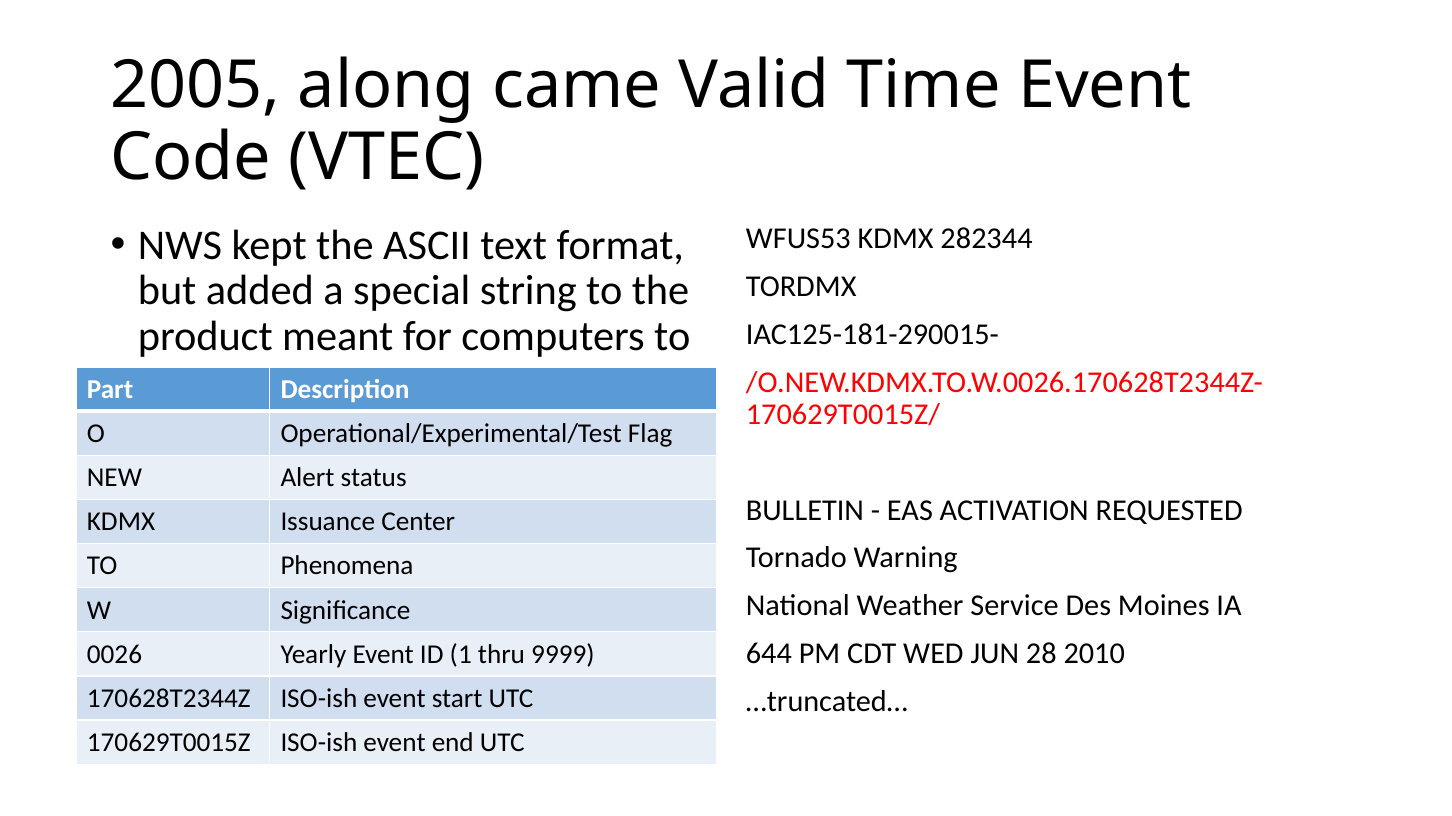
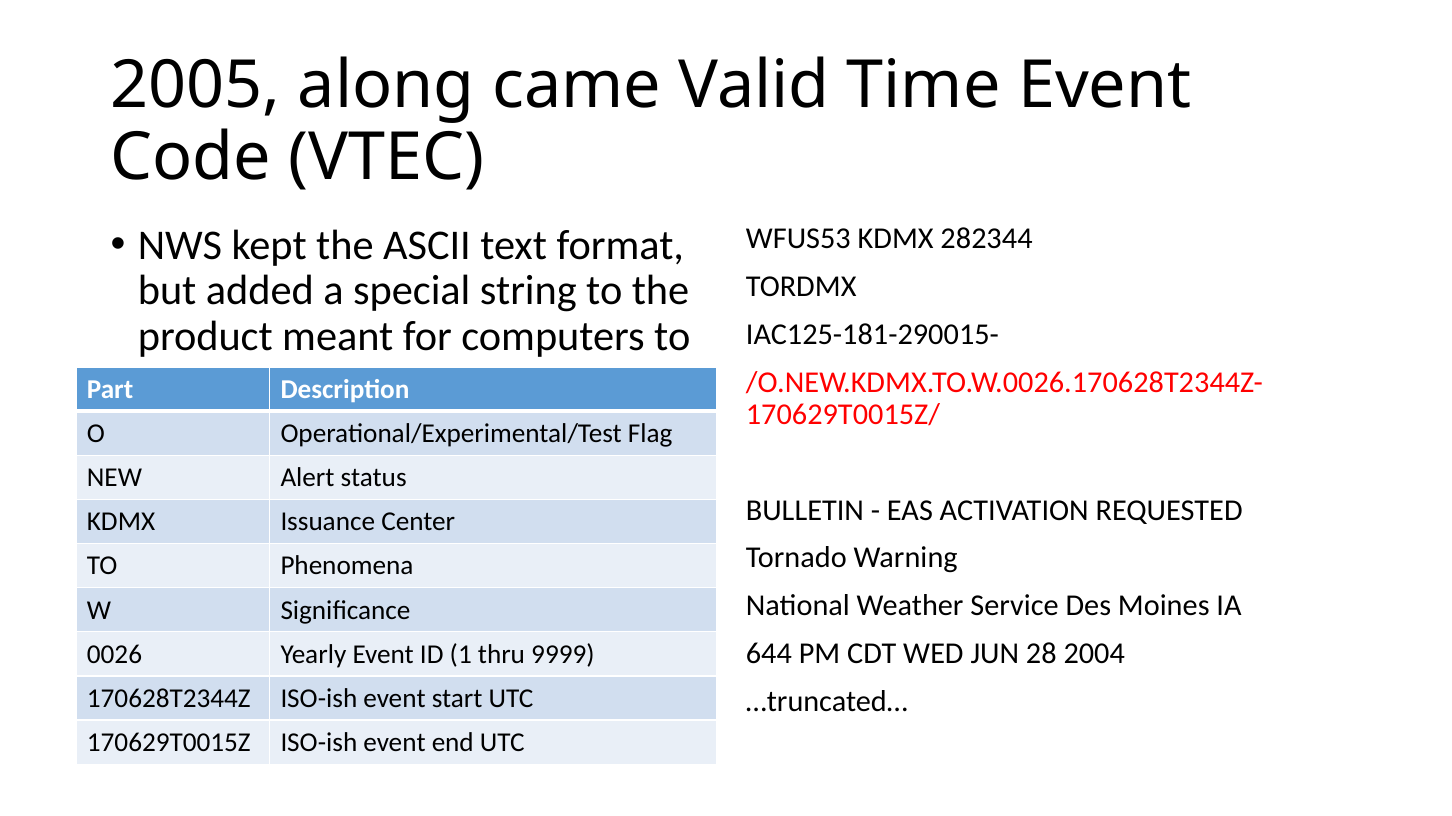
2010: 2010 -> 2004
